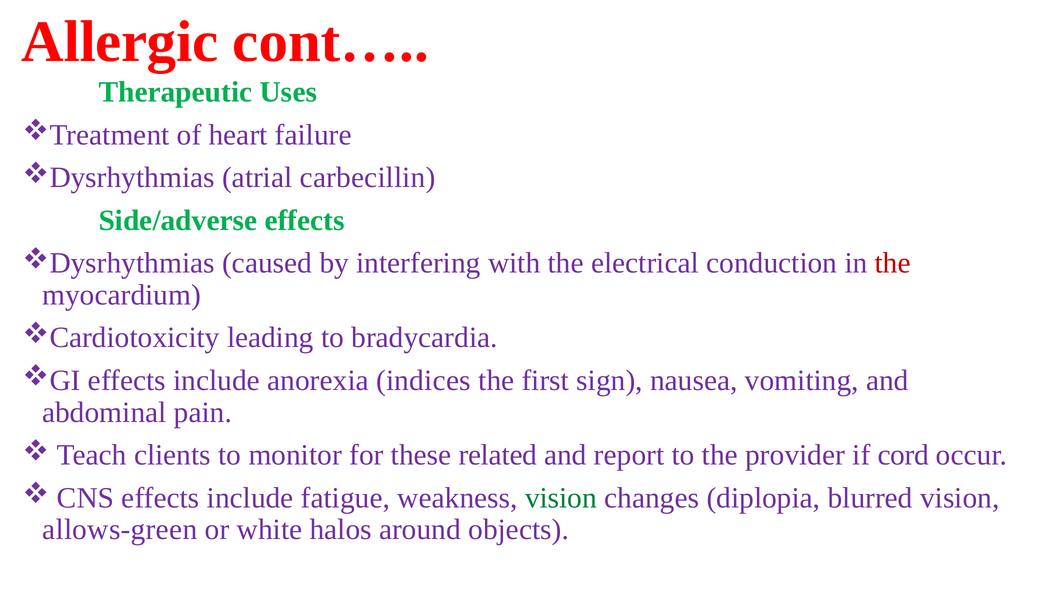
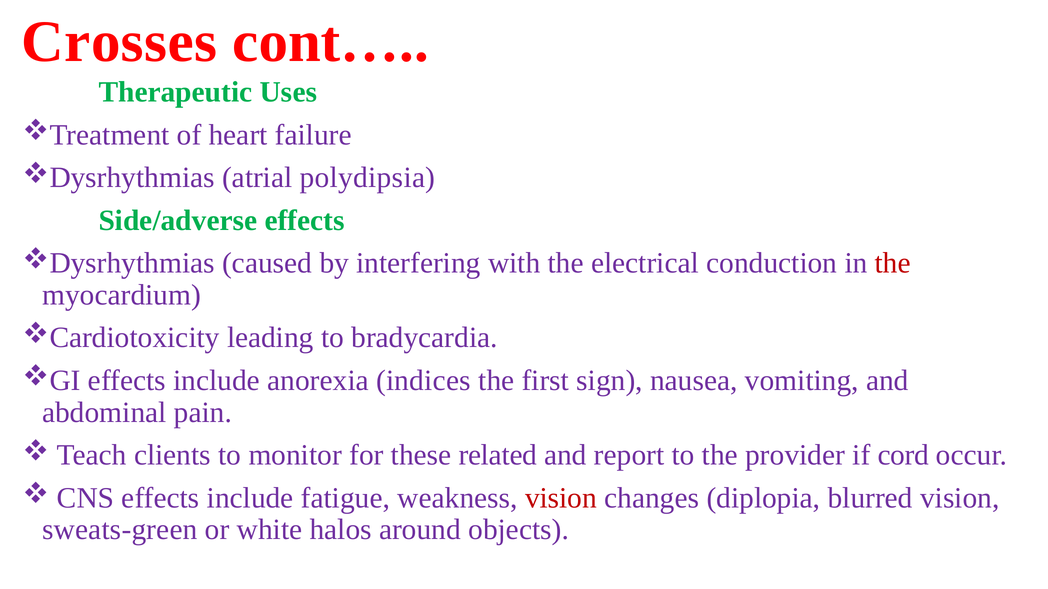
Allergic: Allergic -> Crosses
carbecillin: carbecillin -> polydipsia
vision at (561, 498) colour: green -> red
allows-green: allows-green -> sweats-green
